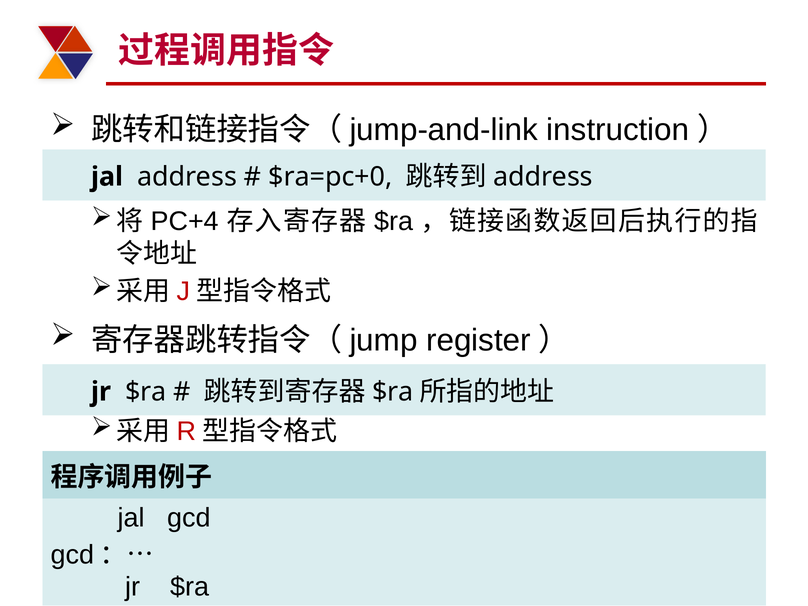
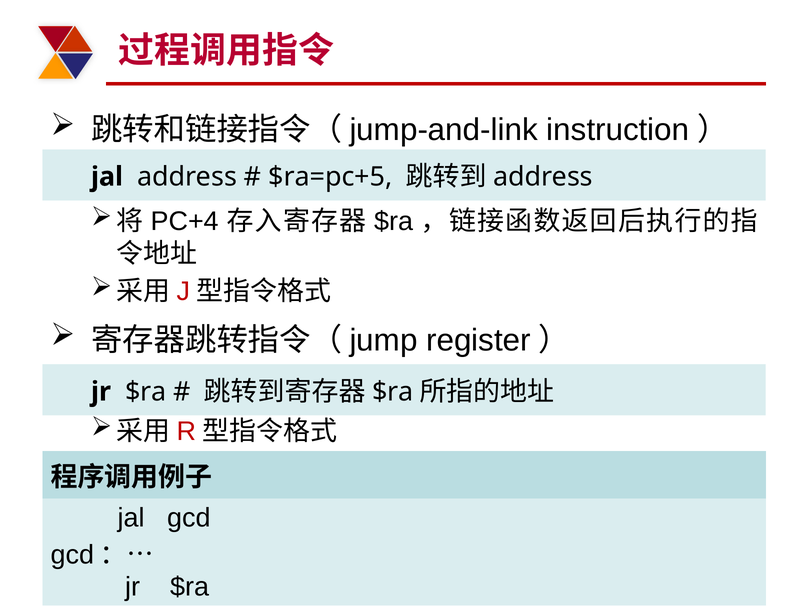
$ra=pc+0: $ra=pc+0 -> $ra=pc+5
